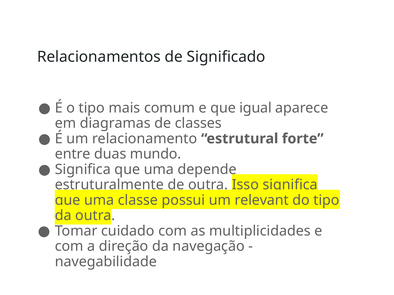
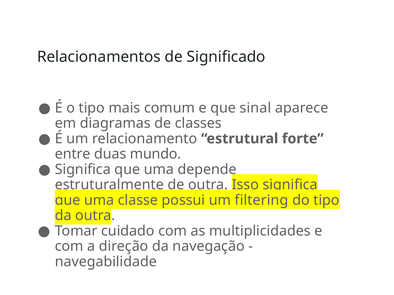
igual: igual -> sinal
relevant: relevant -> filtering
